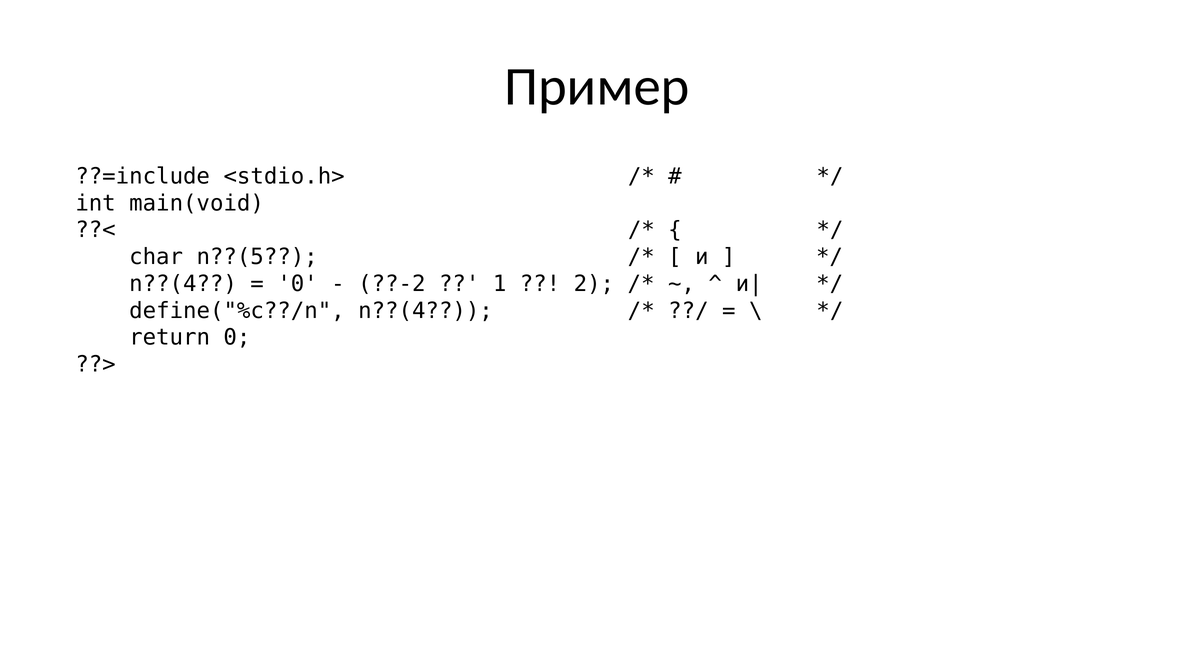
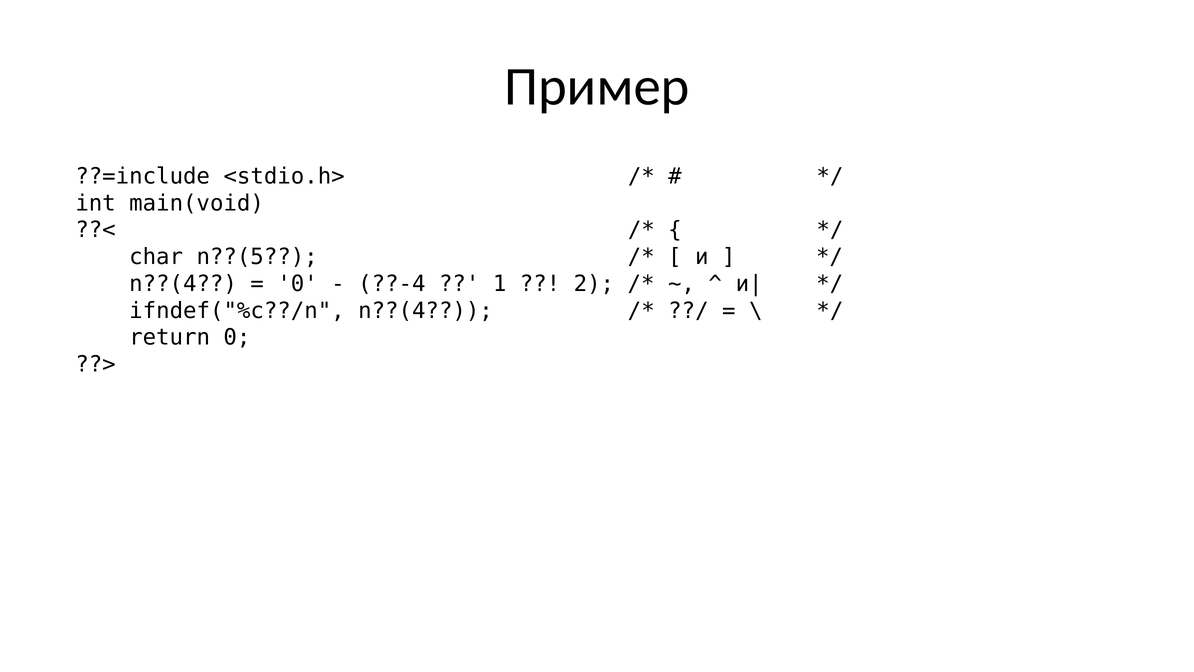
??-2: ??-2 -> ??-4
define("%c??/n: define("%c??/n -> ifndef("%c??/n
